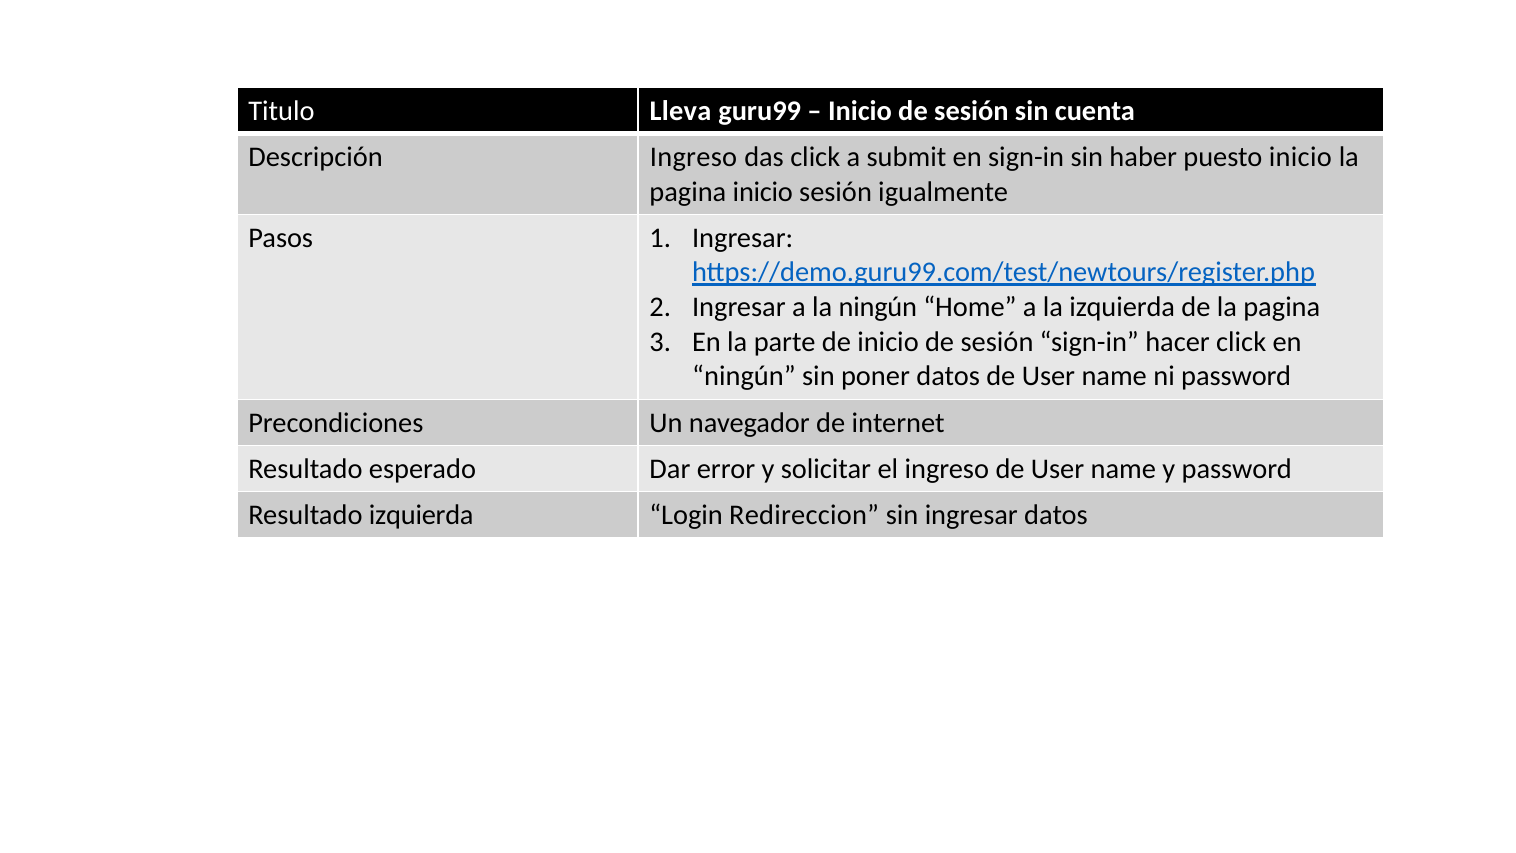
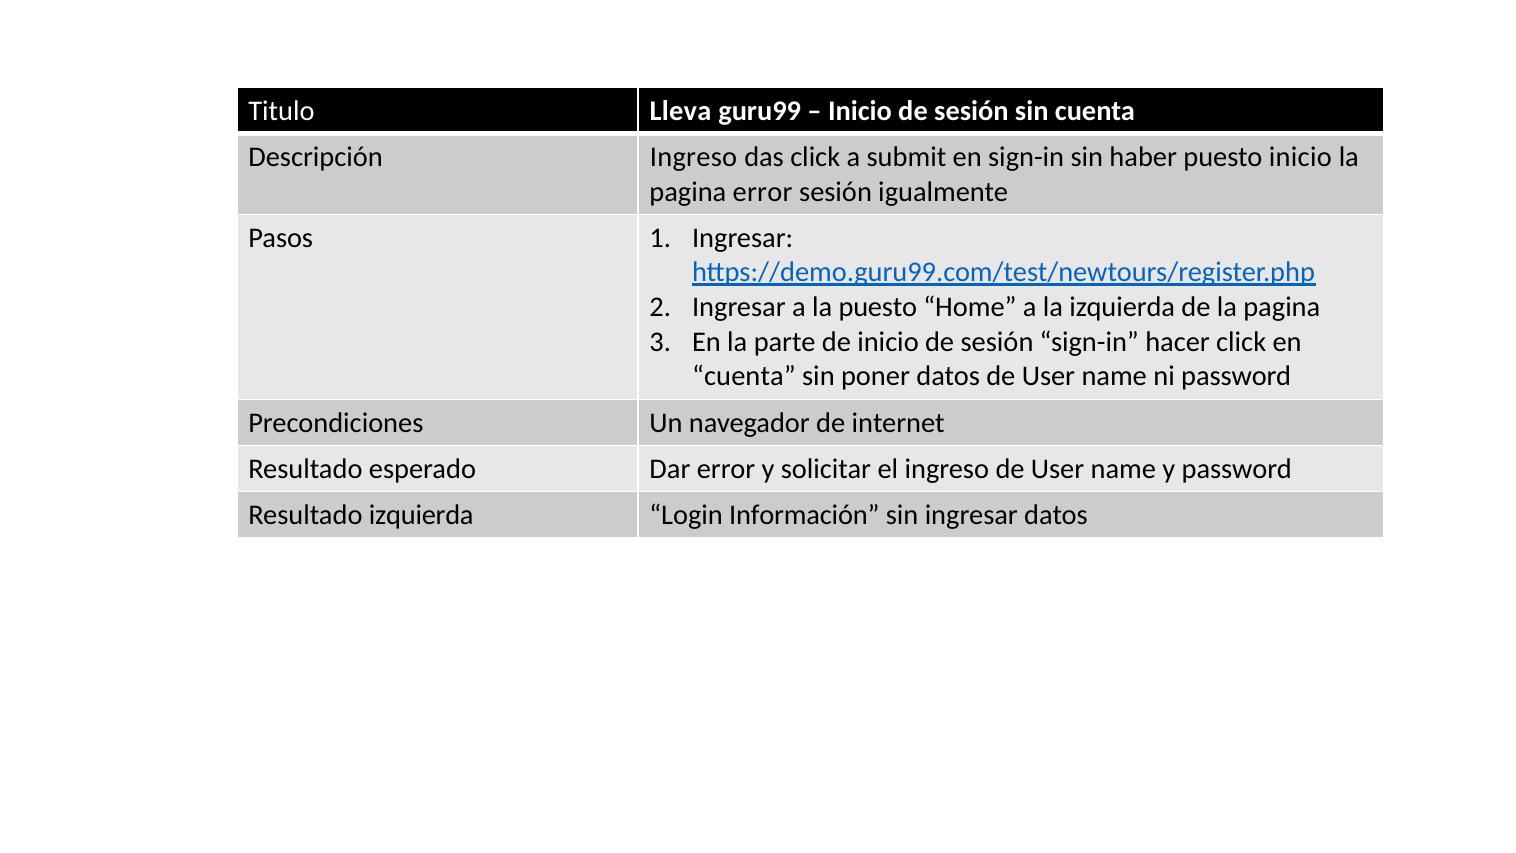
pagina inicio: inicio -> error
la ningún: ningún -> puesto
ningún at (744, 376): ningún -> cuenta
Redireccion: Redireccion -> Información
